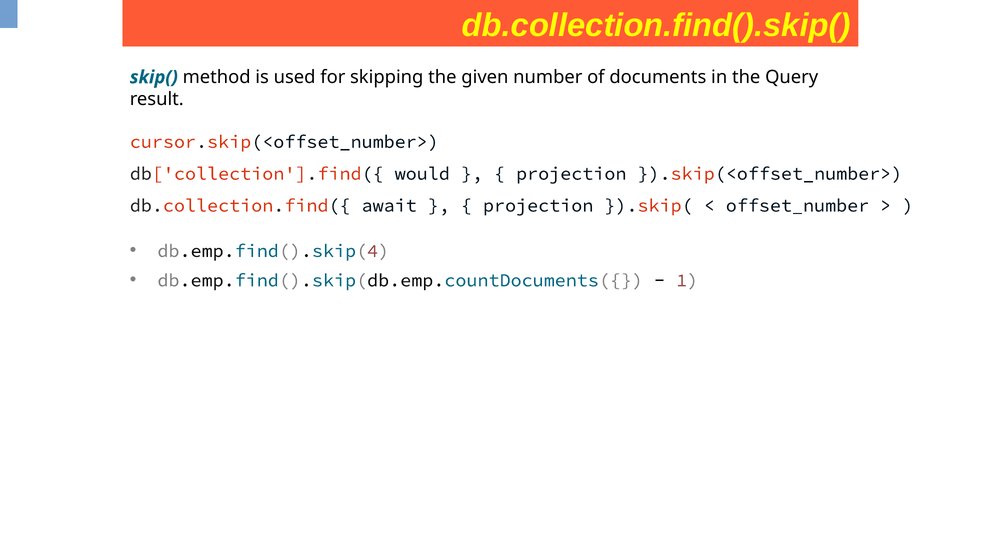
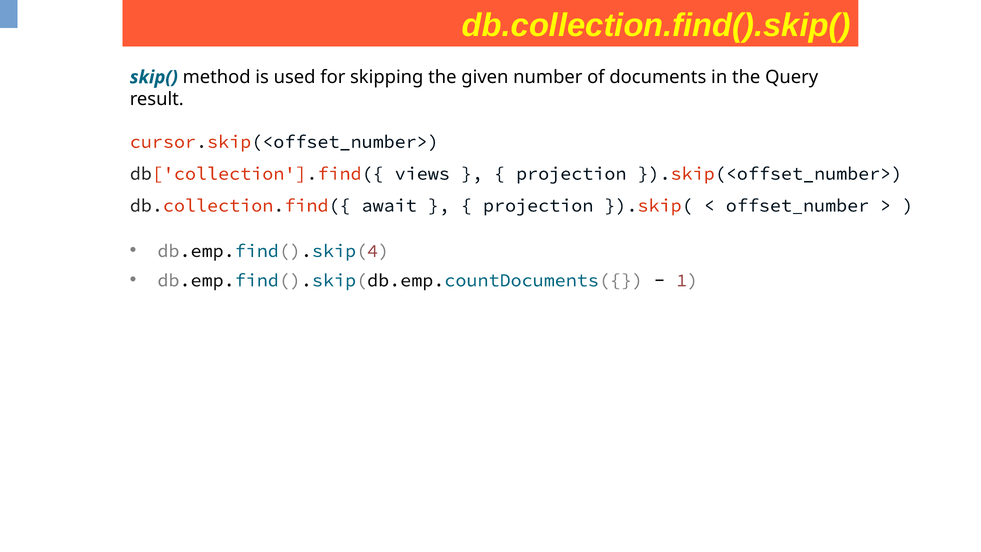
would: would -> views
